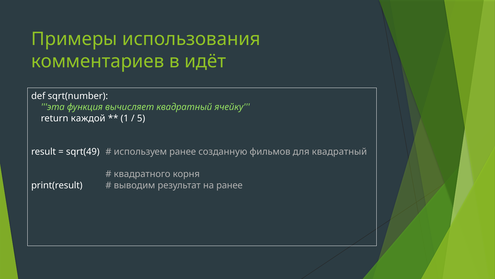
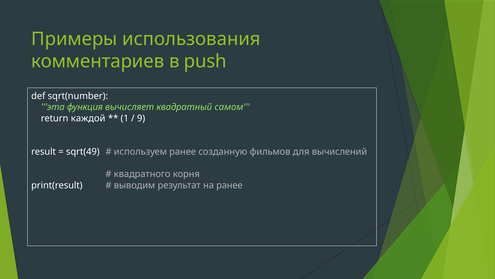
идёт: идёт -> push
ячейку: ячейку -> самом
5: 5 -> 9
для квадратный: квадратный -> вычислений
